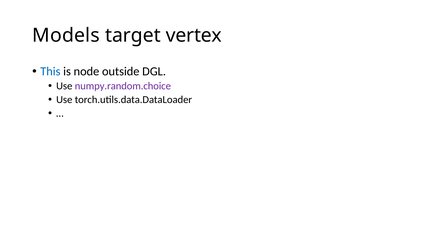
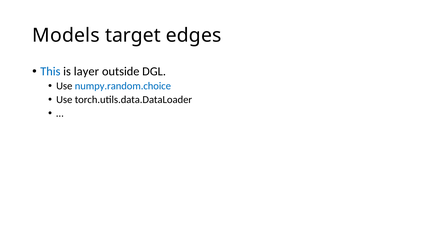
vertex: vertex -> edges
node: node -> layer
numpy.random.choice colour: purple -> blue
